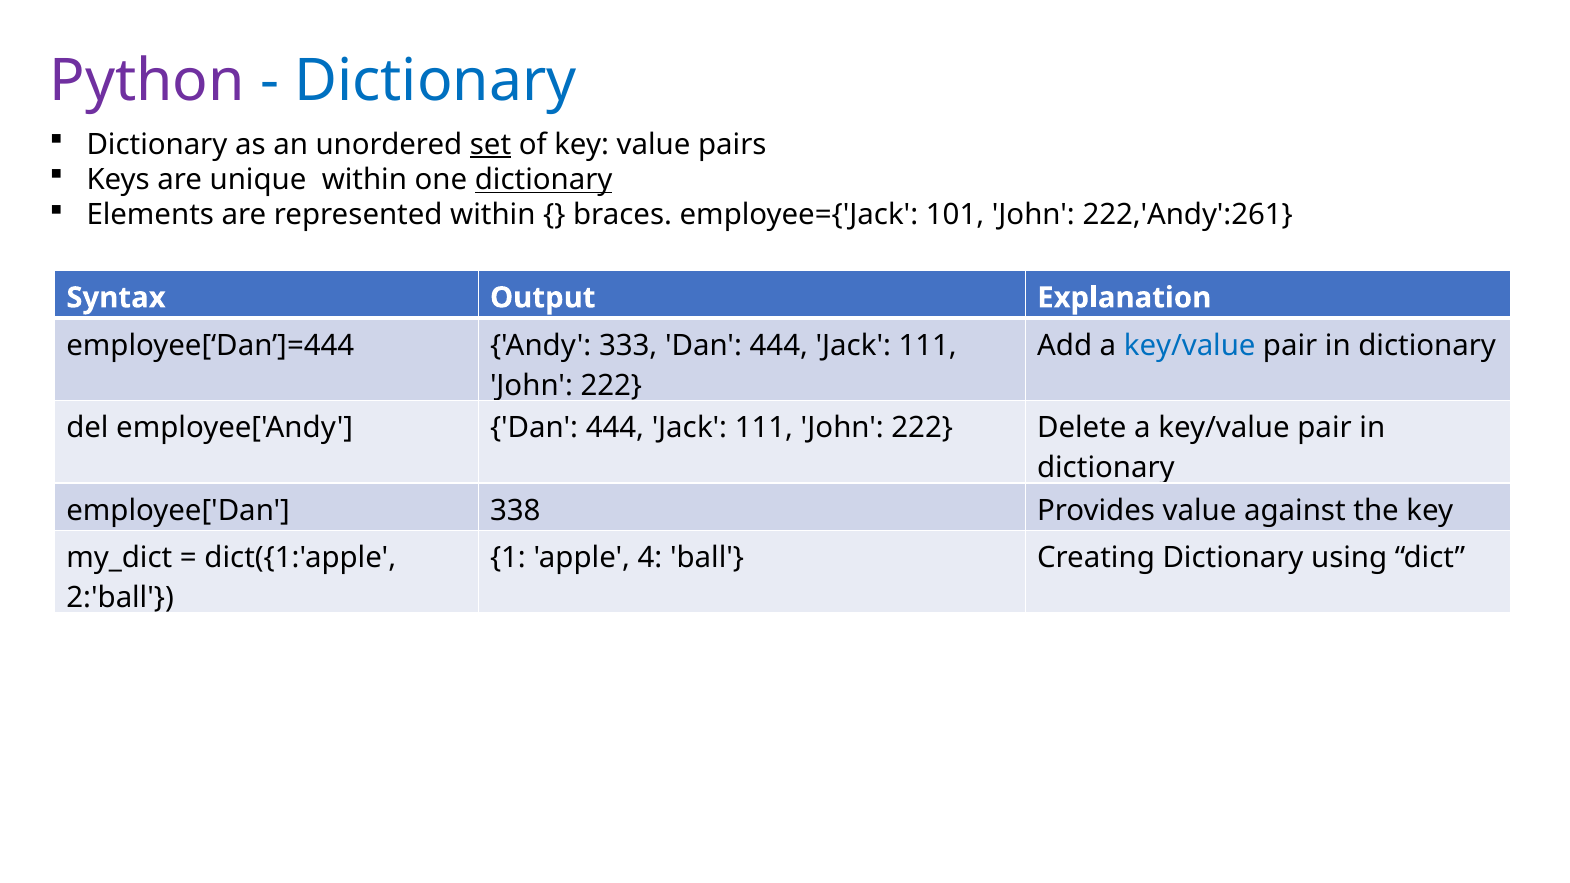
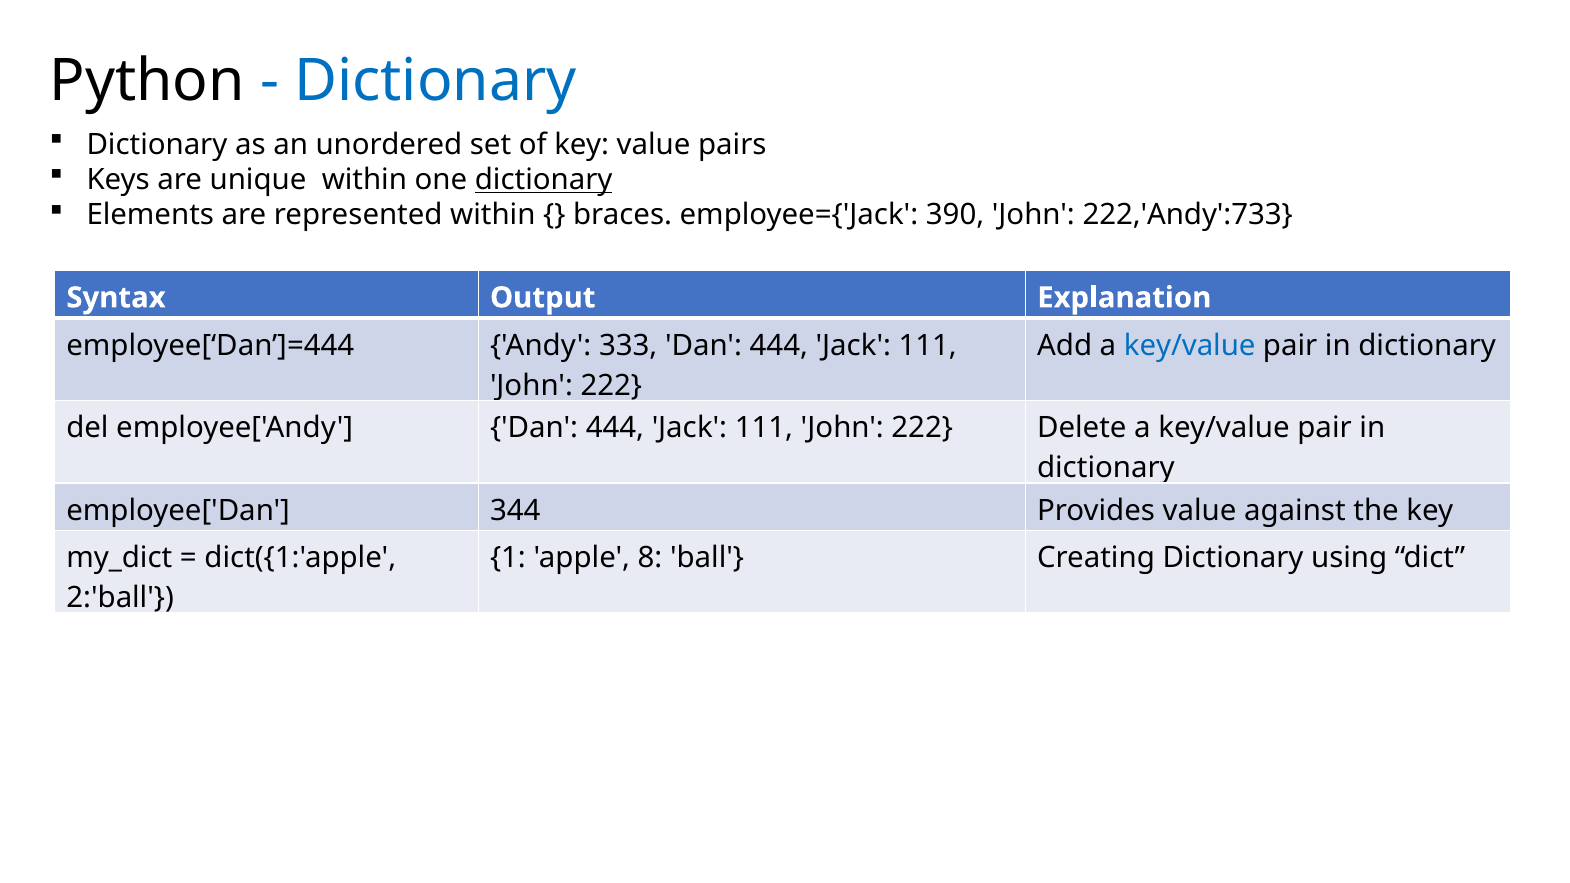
Python colour: purple -> black
set underline: present -> none
101: 101 -> 390
222,'Andy':261: 222,'Andy':261 -> 222,'Andy':733
338: 338 -> 344
4: 4 -> 8
